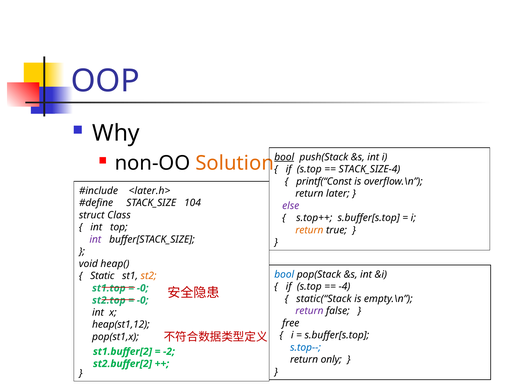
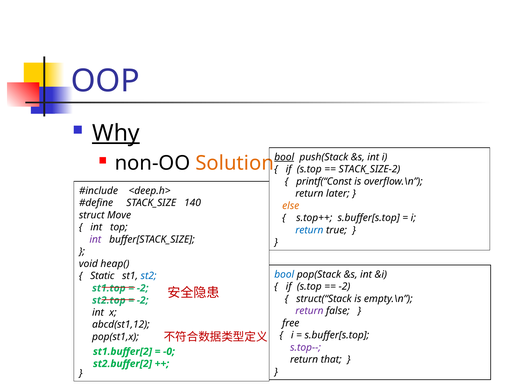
Why underline: none -> present
STACK_SIZE-4: STACK_SIZE-4 -> STACK_SIZE-2
<later.h>: <later.h> -> <deep.h>
104: 104 -> 140
else colour: purple -> orange
Class: Class -> Move
return at (309, 230) colour: orange -> blue
st2 colour: orange -> blue
-4 at (344, 286): -4 -> -2
-0 at (143, 288): -0 -> -2
static(“Stack: static(“Stack -> struct(“Stack
-0 at (143, 300): -0 -> -2
heap(st1,12: heap(st1,12 -> abcd(st1,12
s.top-- colour: blue -> purple
-2: -2 -> -0
only: only -> that
